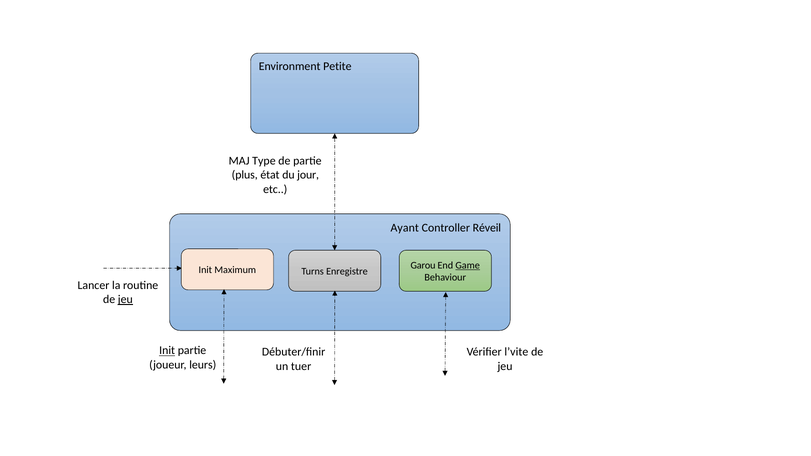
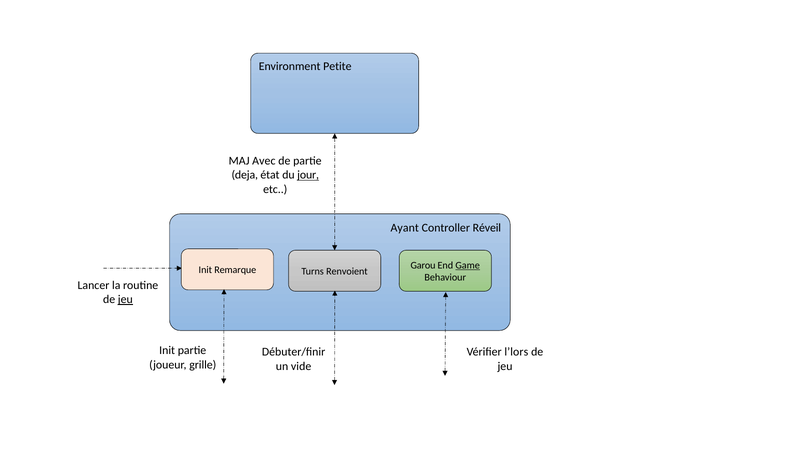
Type: Type -> Avec
plus: plus -> deja
jour underline: none -> present
Maximum: Maximum -> Remarque
Enregistre: Enregistre -> Renvoient
Init at (167, 351) underline: present -> none
l’vite: l’vite -> l’lors
leurs: leurs -> grille
tuer: tuer -> vide
